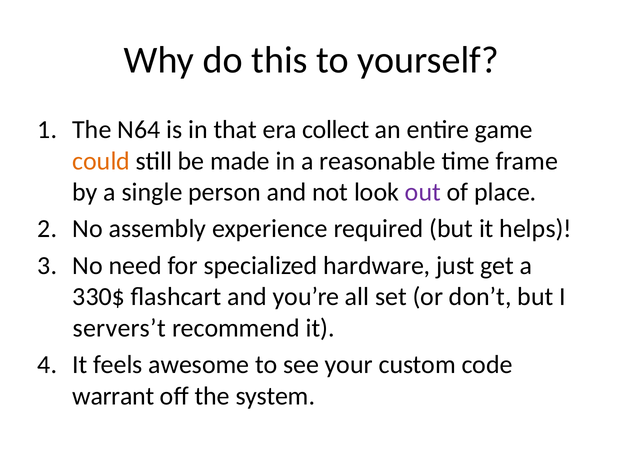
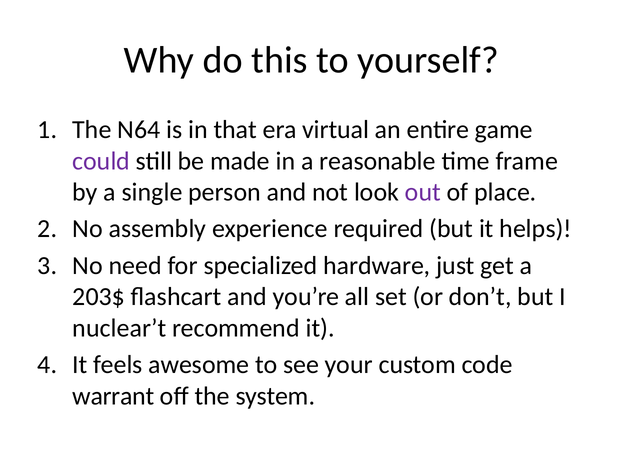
collect: collect -> virtual
could colour: orange -> purple
330$: 330$ -> 203$
servers’t: servers’t -> nuclear’t
